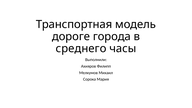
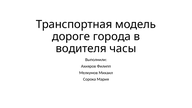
среднего: среднего -> водителя
